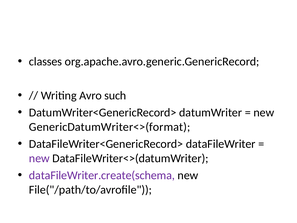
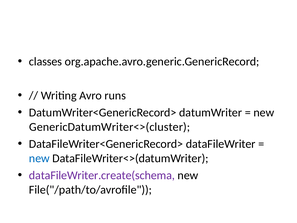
such: such -> runs
GenericDatumWriter<>(format: GenericDatumWriter<>(format -> GenericDatumWriter<>(cluster
new at (39, 158) colour: purple -> blue
